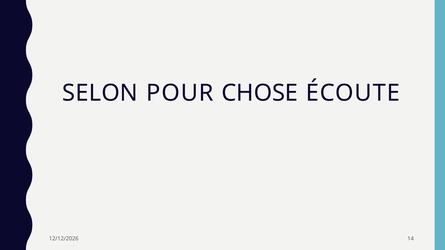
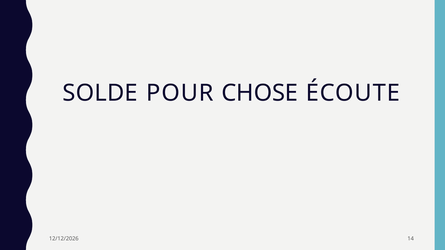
SELON: SELON -> SOLDE
